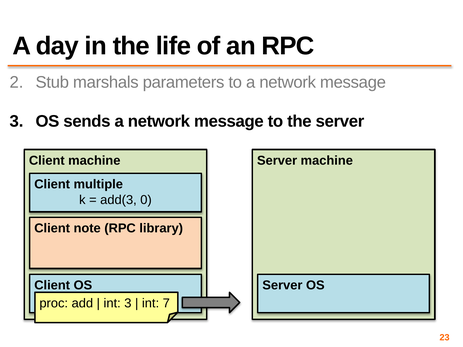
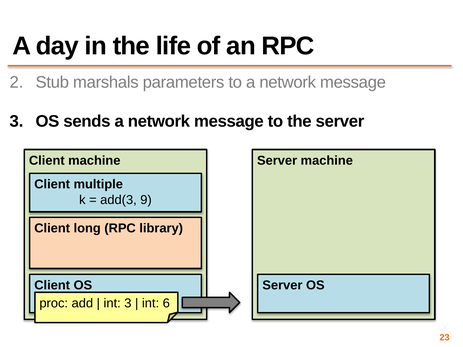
0: 0 -> 9
note: note -> long
7: 7 -> 6
